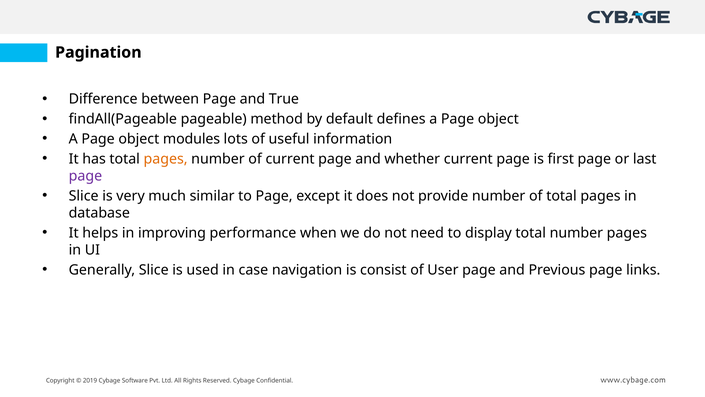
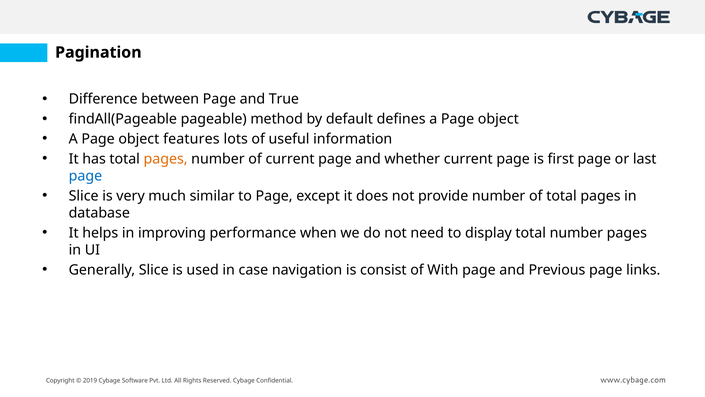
modules: modules -> features
page at (85, 176) colour: purple -> blue
User: User -> With
